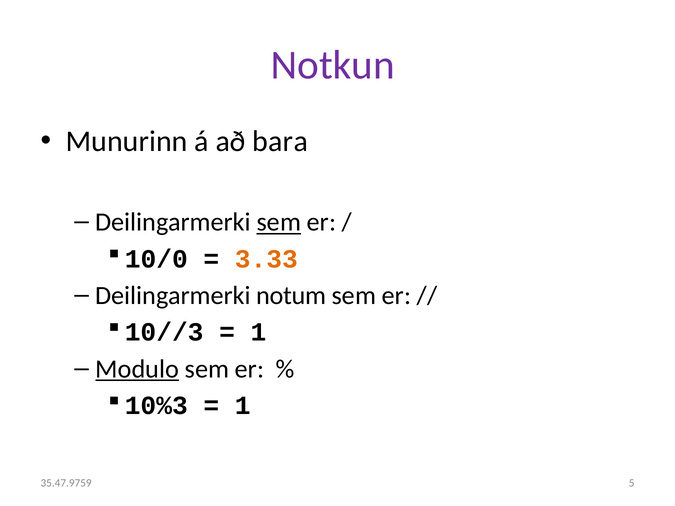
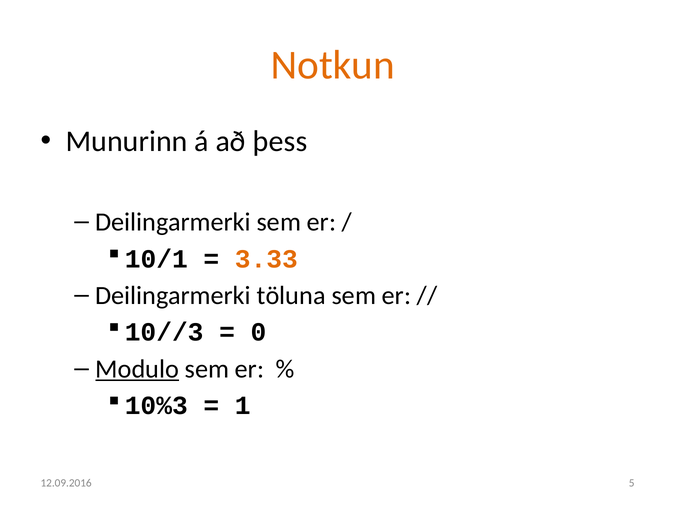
Notkun colour: purple -> orange
bara: bara -> þess
sem at (279, 222) underline: present -> none
10/0: 10/0 -> 10/1
notum: notum -> töluna
1 at (258, 332): 1 -> 0
35.47.9759: 35.47.9759 -> 12.09.2016
